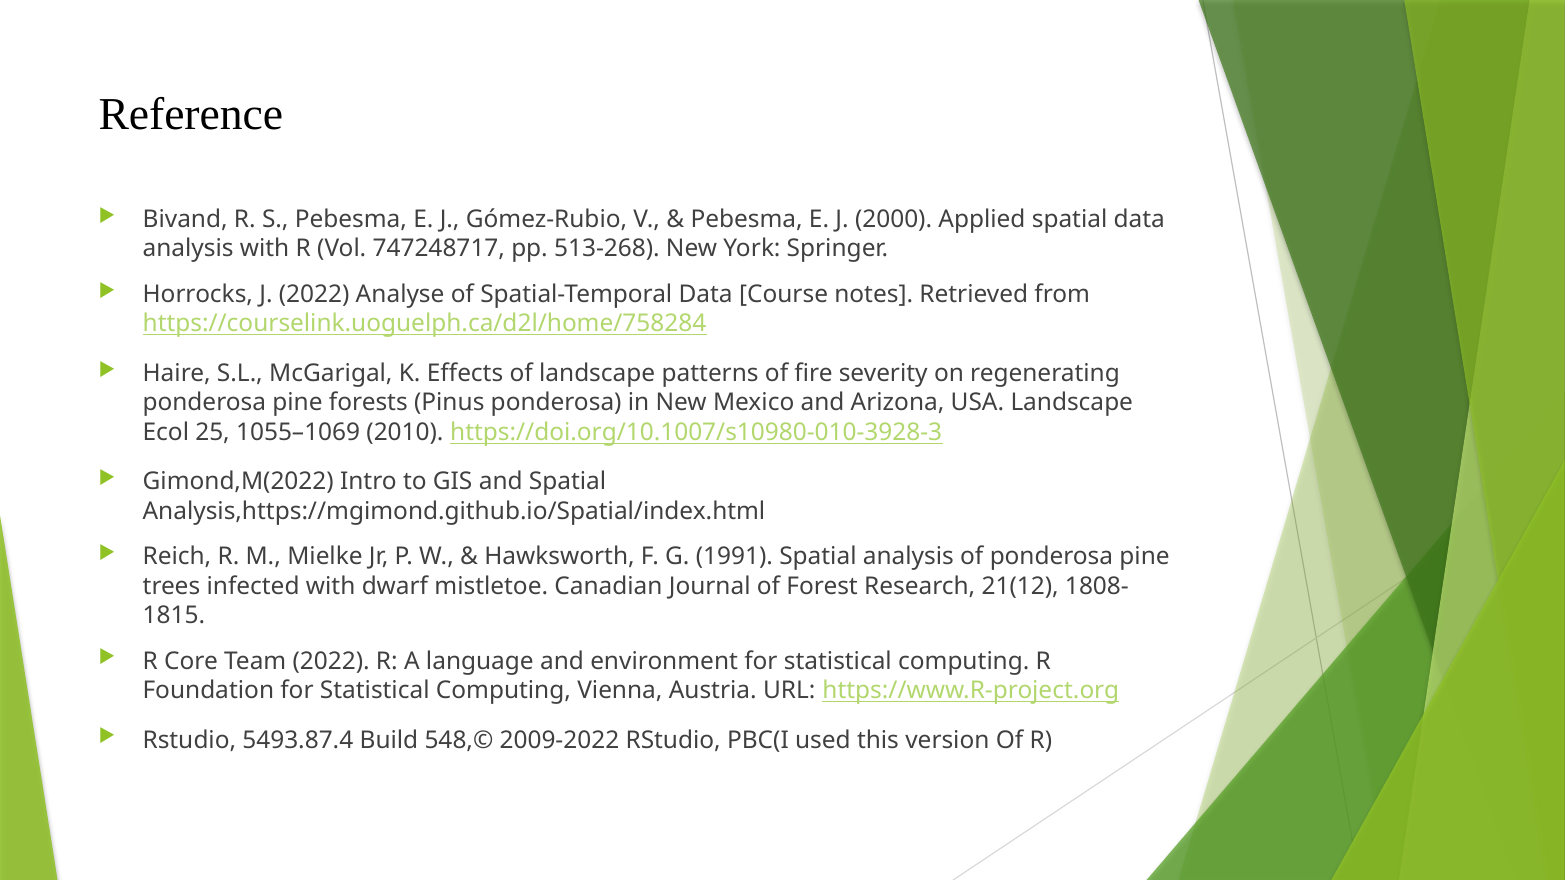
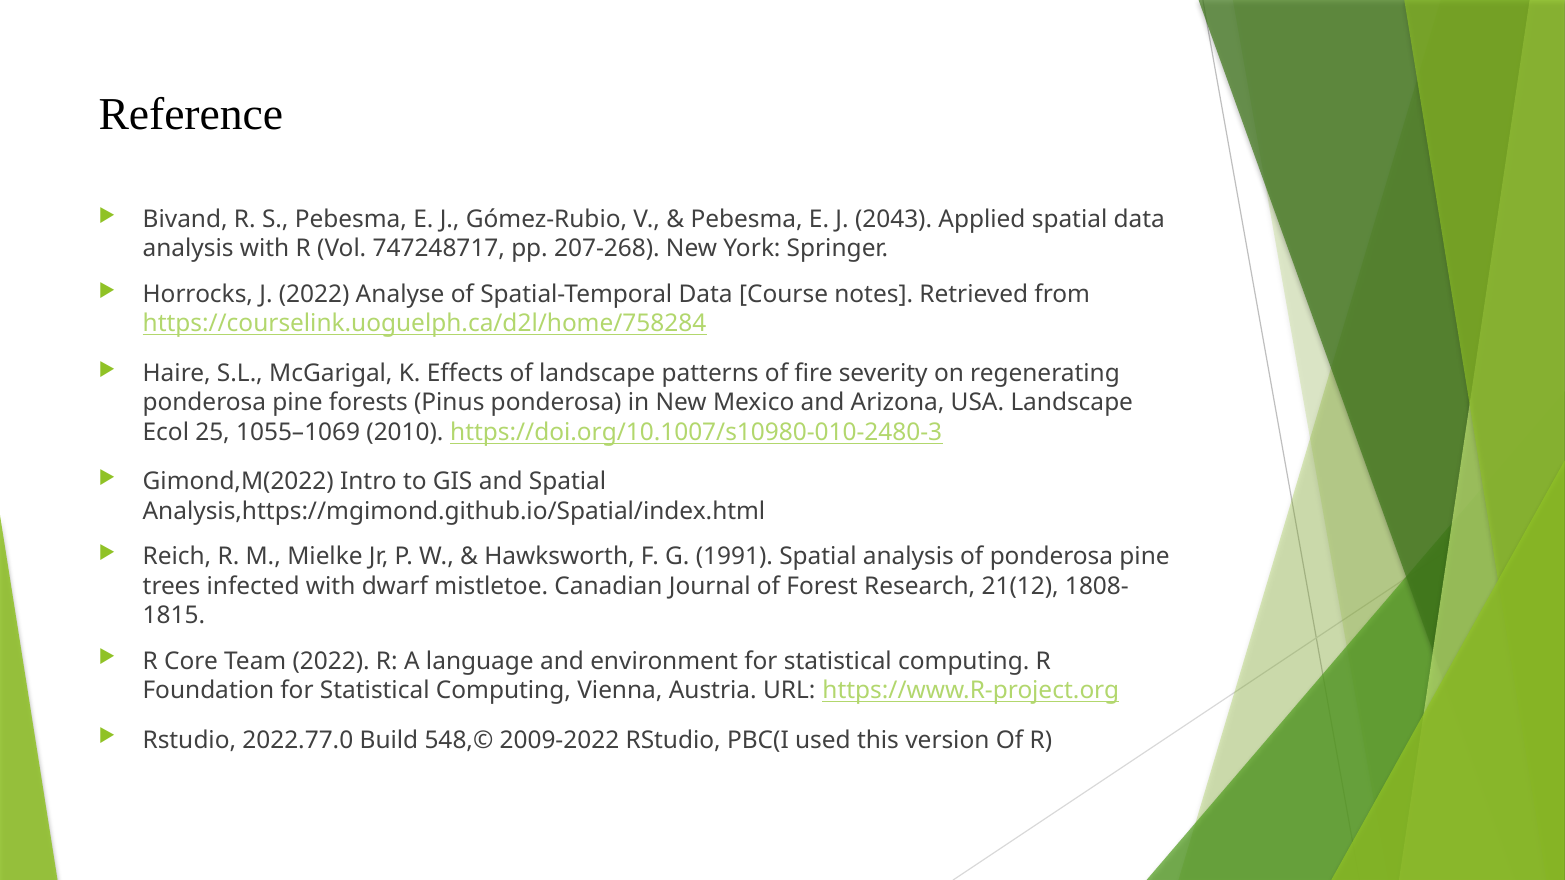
2000: 2000 -> 2043
513-268: 513-268 -> 207-268
https://doi.org/10.1007/s10980-010-3928-3: https://doi.org/10.1007/s10980-010-3928-3 -> https://doi.org/10.1007/s10980-010-2480-3
5493.87.4: 5493.87.4 -> 2022.77.0
